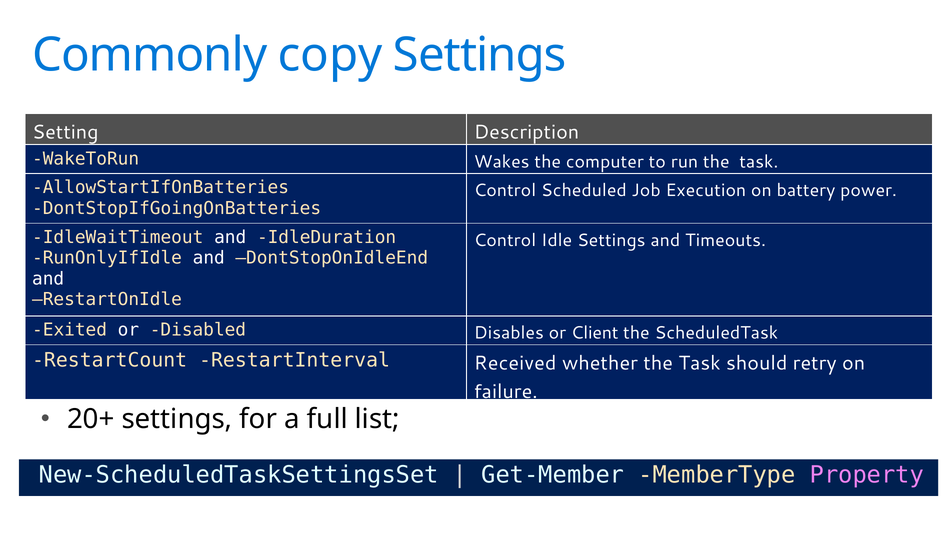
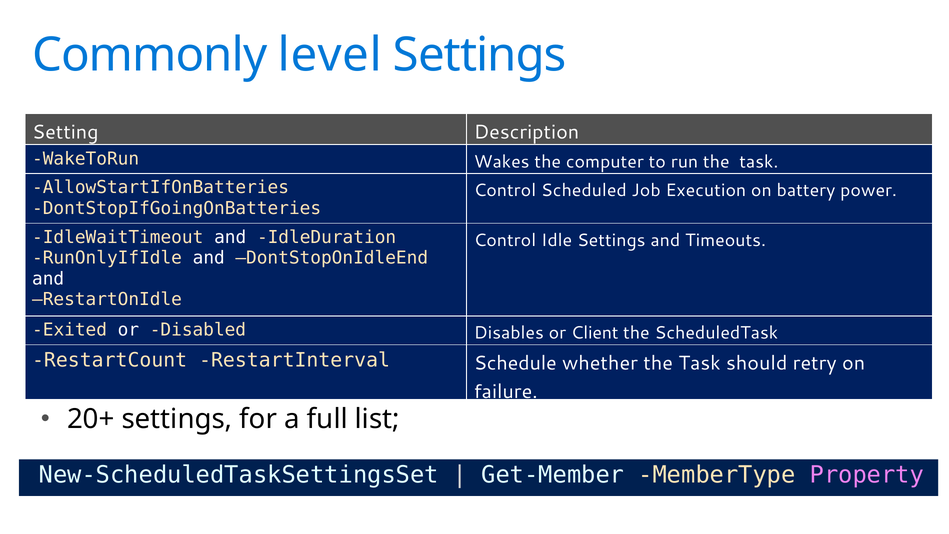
copy: copy -> level
Received: Received -> Schedule
